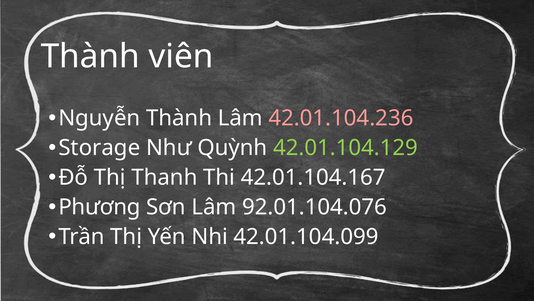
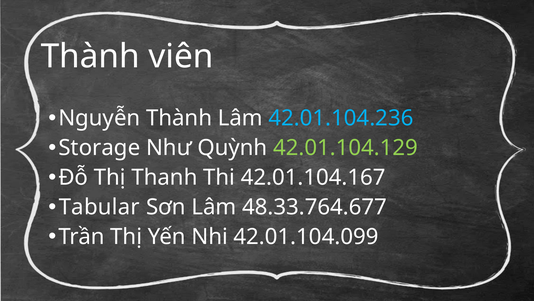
42.01.104.236 colour: pink -> light blue
Phương: Phương -> Tabular
92.01.104.076: 92.01.104.076 -> 48.33.764.677
